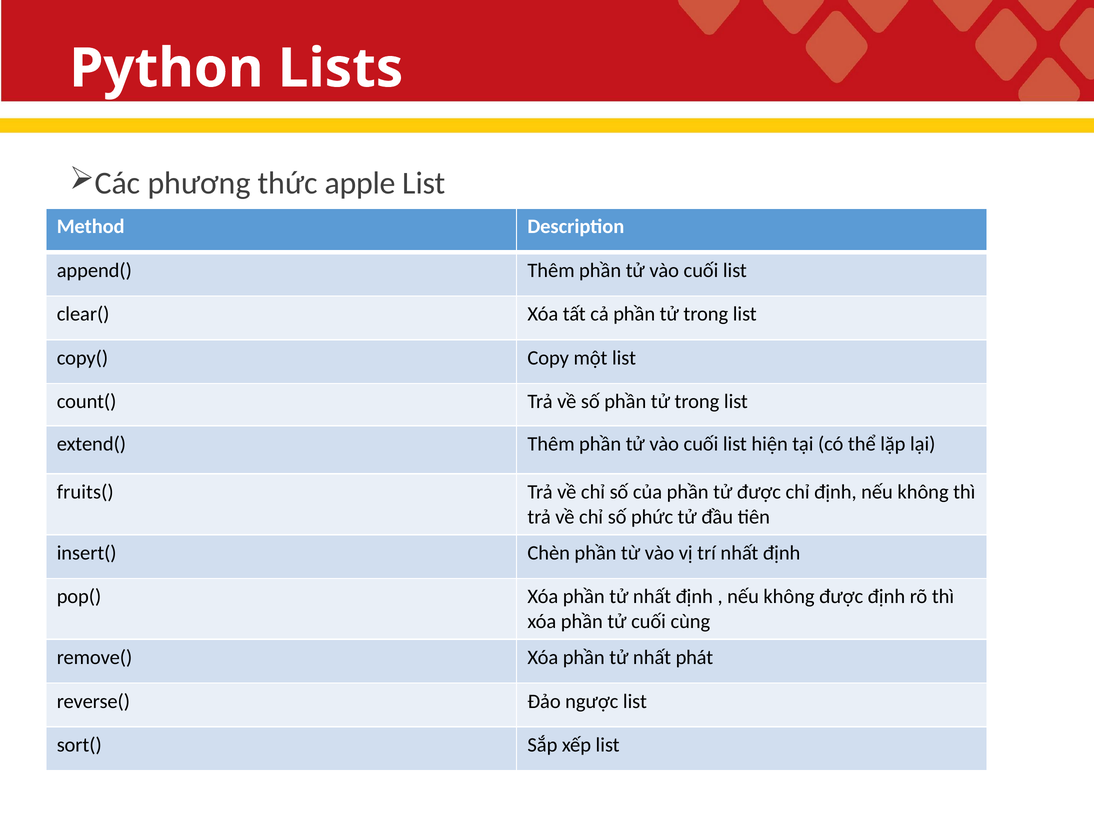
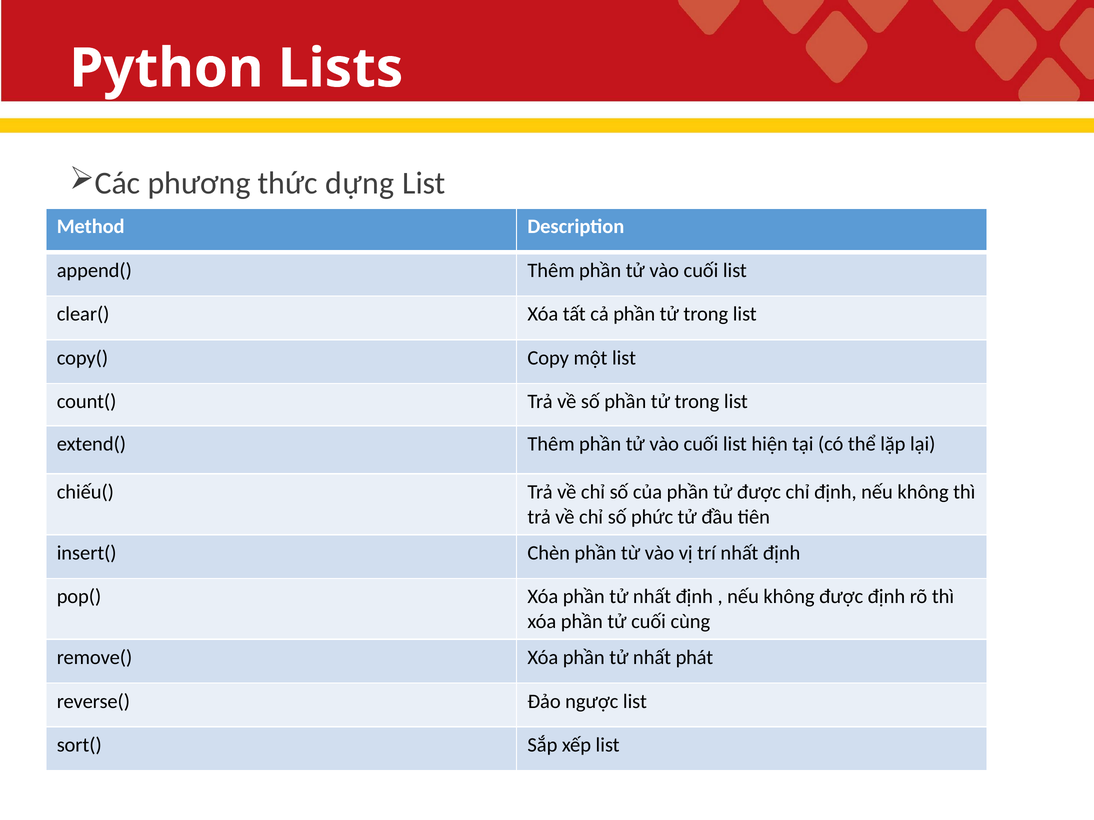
apple: apple -> dựng
fruits(: fruits( -> chiếu(
